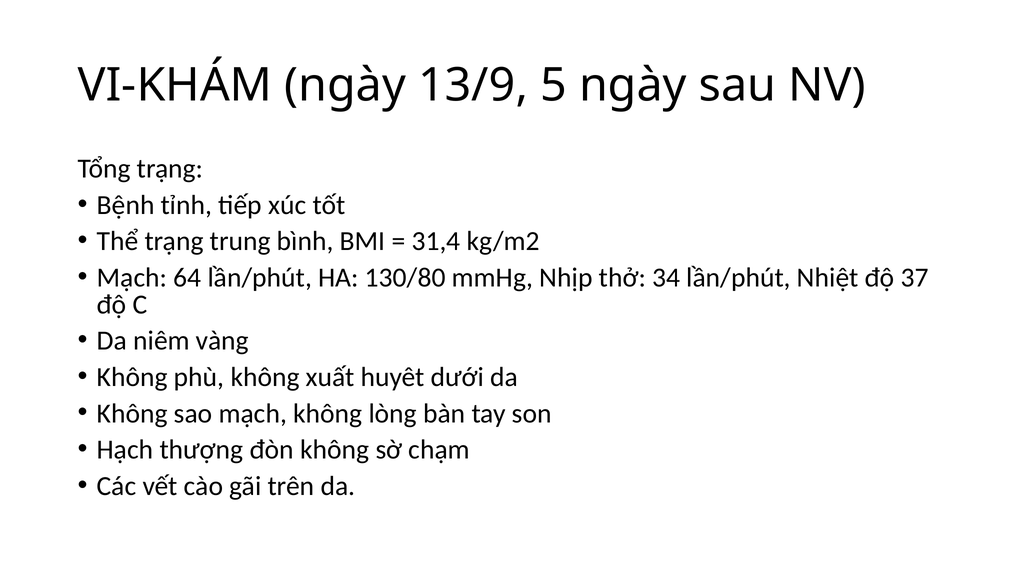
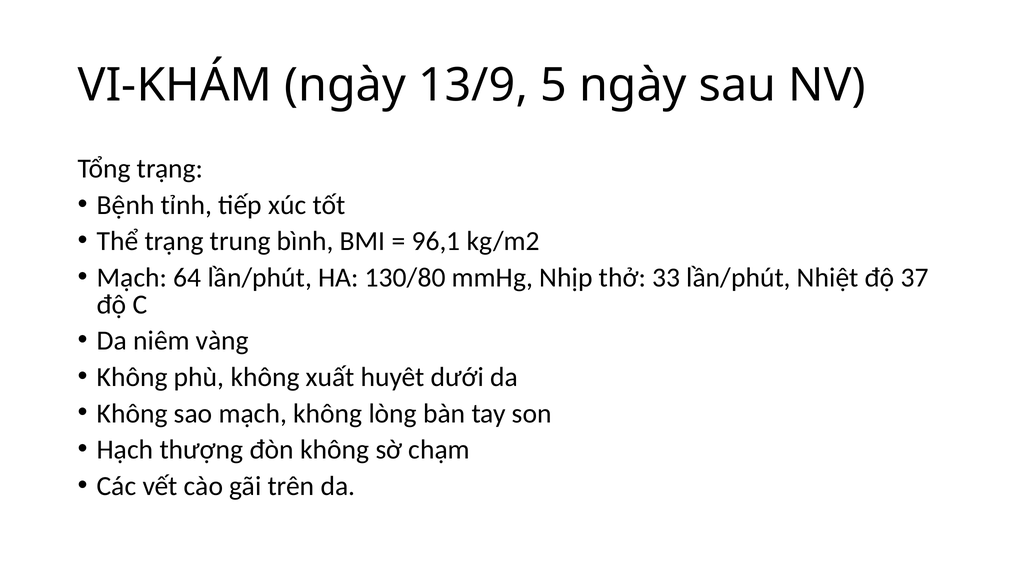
31,4: 31,4 -> 96,1
34: 34 -> 33
